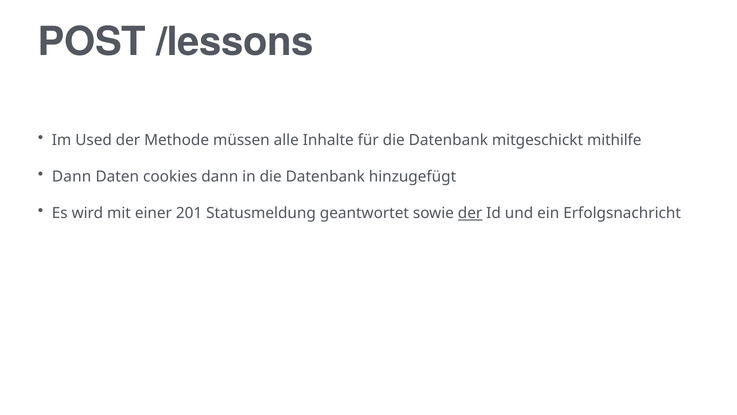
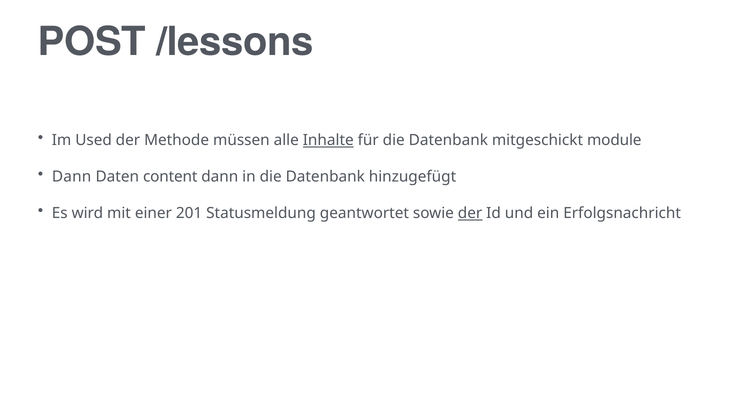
Inhalte underline: none -> present
mithilfe: mithilfe -> module
cookies: cookies -> content
